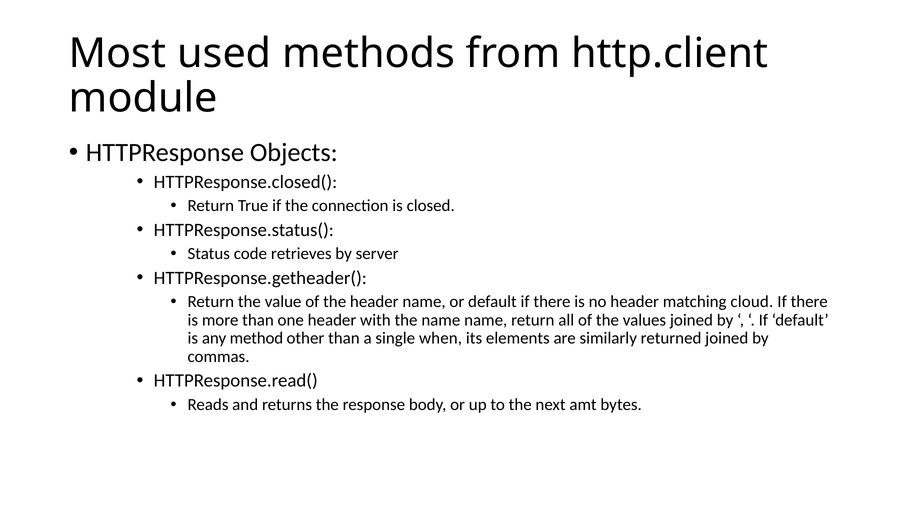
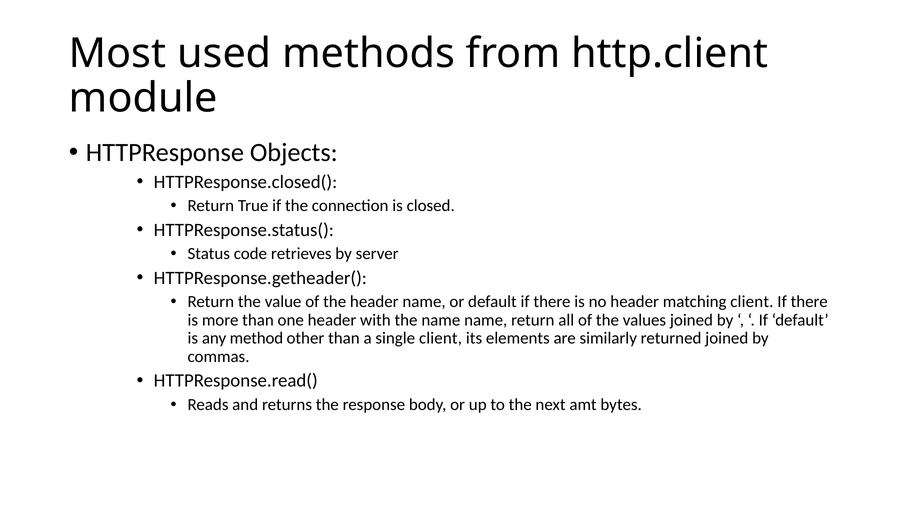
matching cloud: cloud -> client
single when: when -> client
